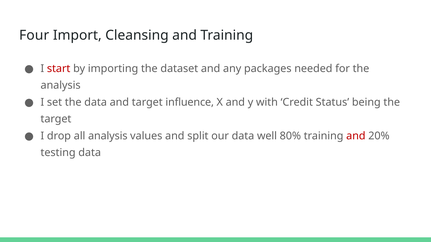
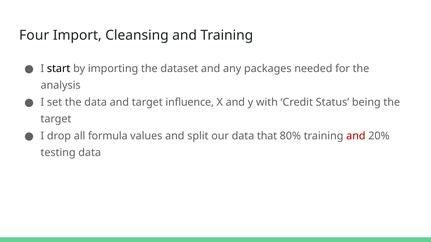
start colour: red -> black
all analysis: analysis -> formula
well: well -> that
